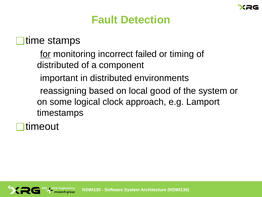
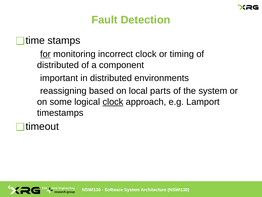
incorrect failed: failed -> clock
good: good -> parts
clock at (113, 102) underline: none -> present
